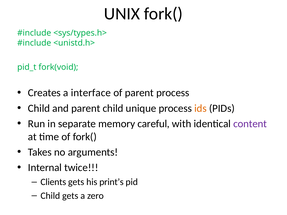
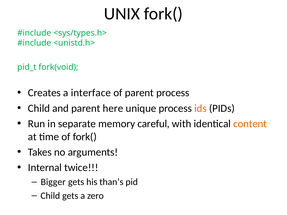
parent child: child -> here
content colour: purple -> orange
Clients: Clients -> Bigger
print’s: print’s -> than’s
